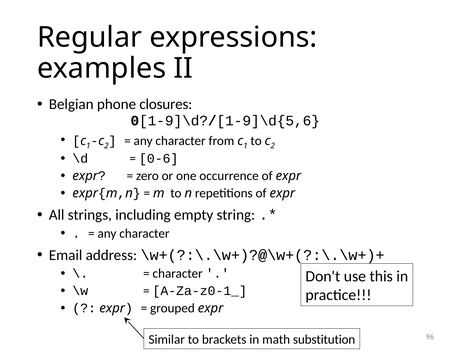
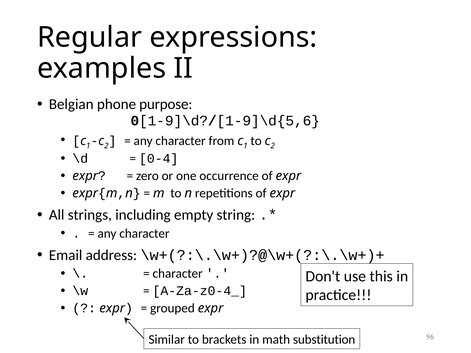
closures: closures -> purpose
0-6: 0-6 -> 0-4
A-Za-z0-1_: A-Za-z0-1_ -> A-Za-z0-4_
